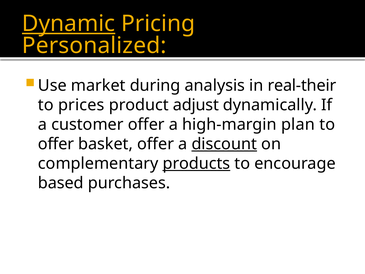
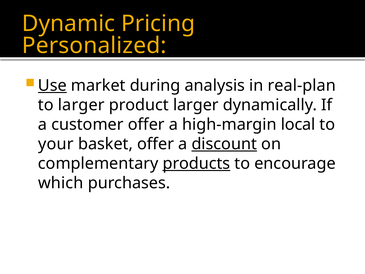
Dynamic underline: present -> none
Use underline: none -> present
real-their: real-their -> real-plan
to prices: prices -> larger
product adjust: adjust -> larger
plan: plan -> local
offer at (56, 144): offer -> your
based: based -> which
